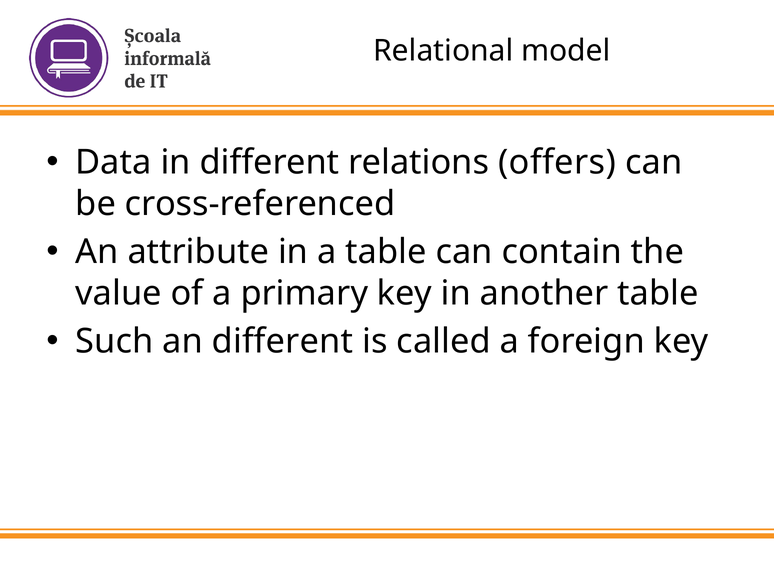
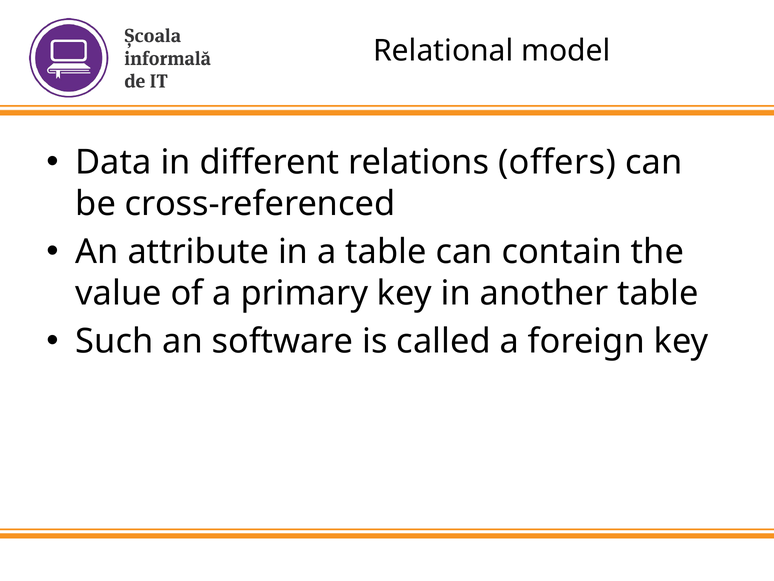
an different: different -> software
